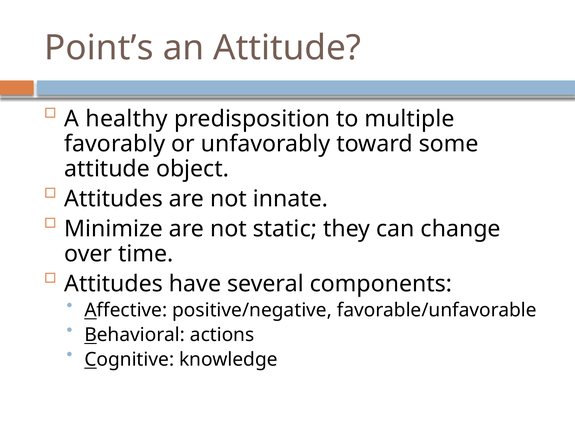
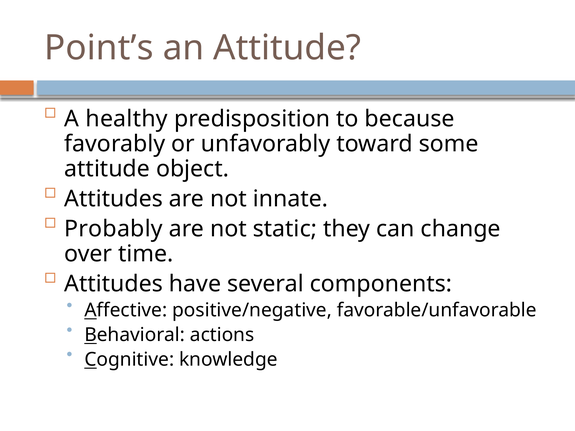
multiple: multiple -> because
Minimize: Minimize -> Probably
